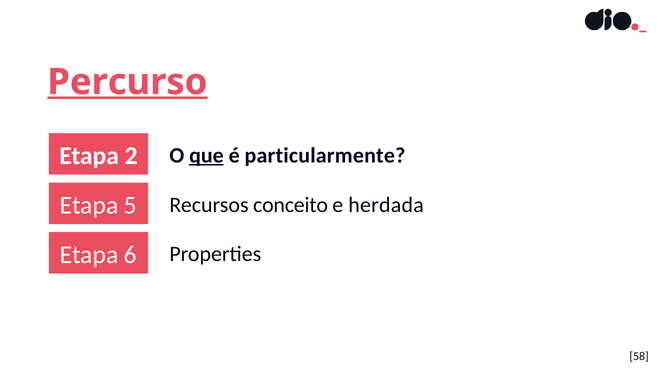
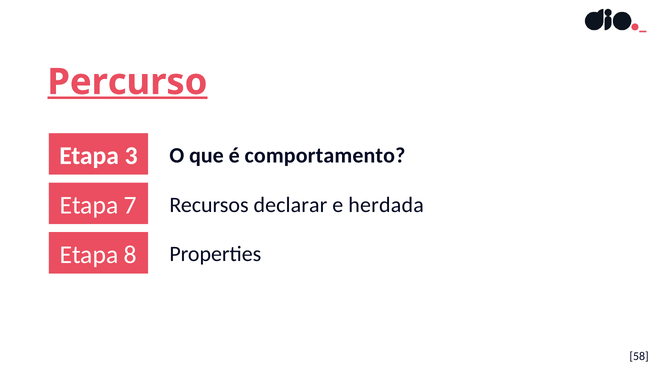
2: 2 -> 3
que underline: present -> none
particularmente: particularmente -> comportamento
5: 5 -> 7
conceito: conceito -> declarar
6: 6 -> 8
